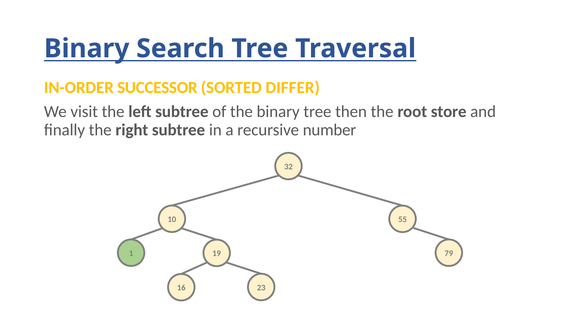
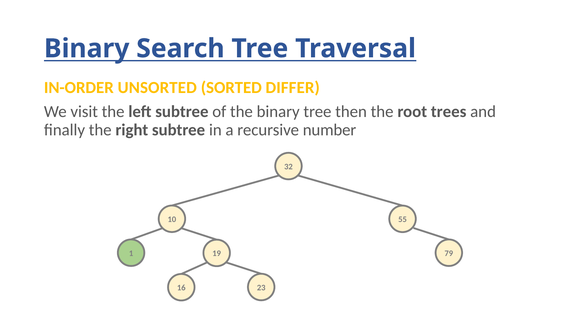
SUCCESSOR: SUCCESSOR -> UNSORTED
store: store -> trees
